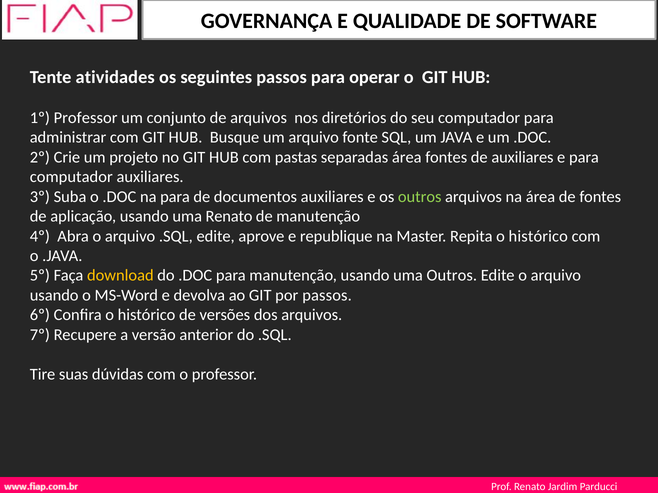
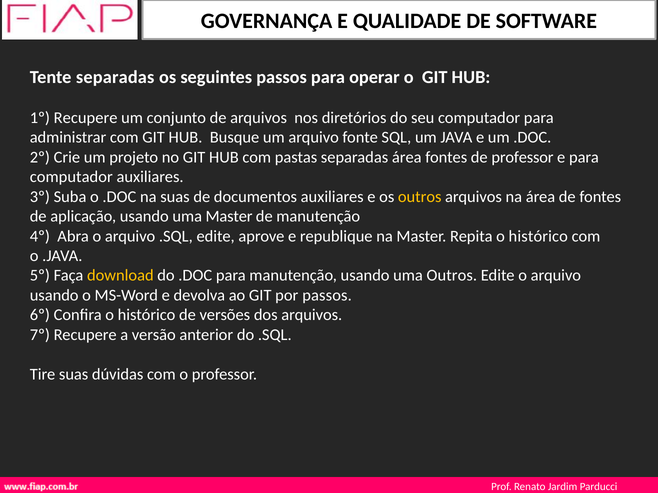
Tente atividades: atividades -> separadas
1º Professor: Professor -> Recupere
de auxiliares: auxiliares -> professor
na para: para -> suas
outros at (420, 197) colour: light green -> yellow
uma Renato: Renato -> Master
